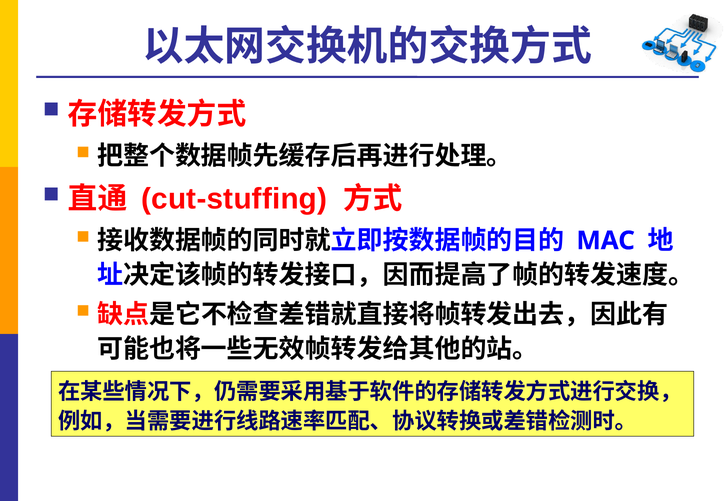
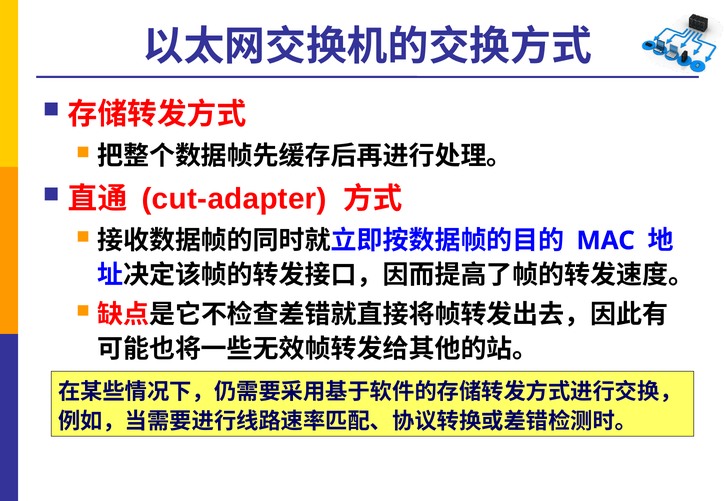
cut-stuffing: cut-stuffing -> cut-adapter
